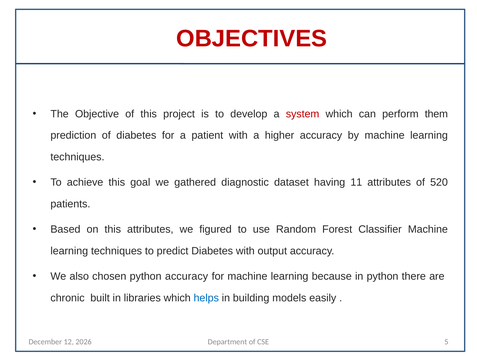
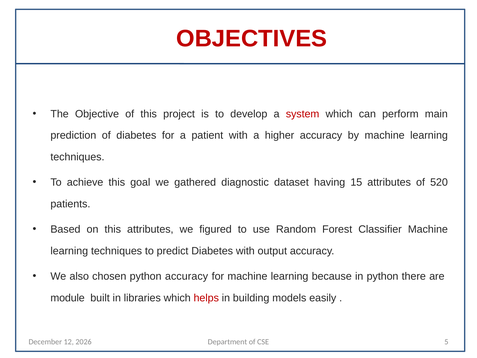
them: them -> main
11: 11 -> 15
chronic: chronic -> module
helps colour: blue -> red
